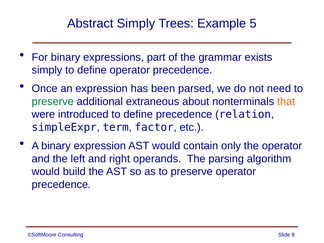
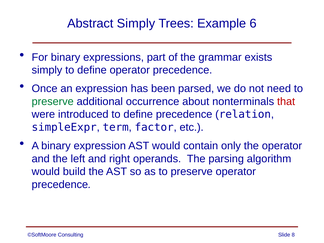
5: 5 -> 6
extraneous: extraneous -> occurrence
that colour: orange -> red
